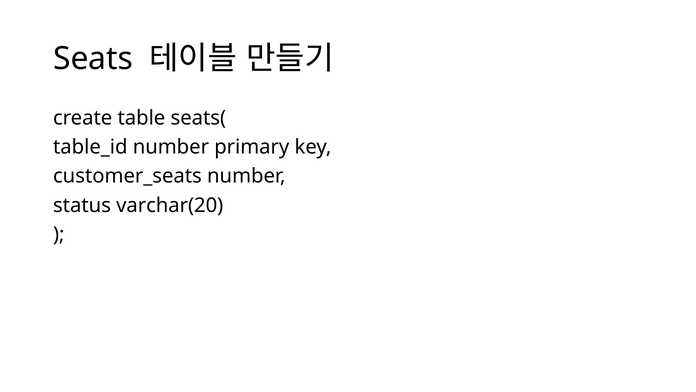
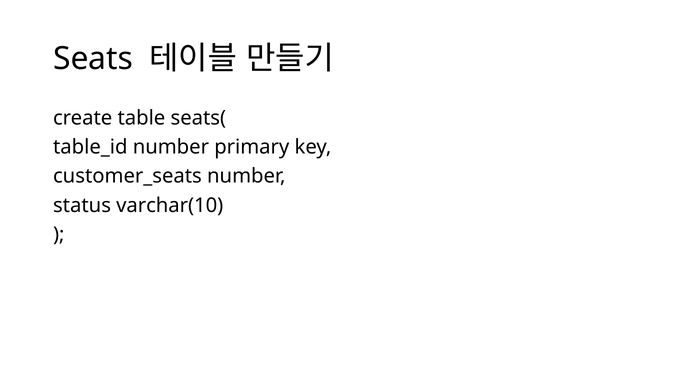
varchar(20: varchar(20 -> varchar(10
